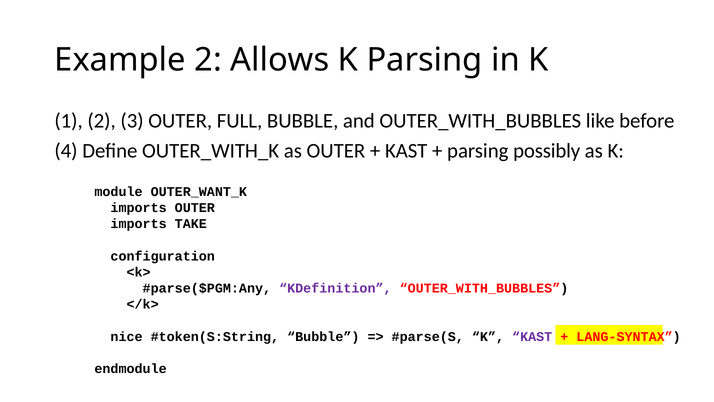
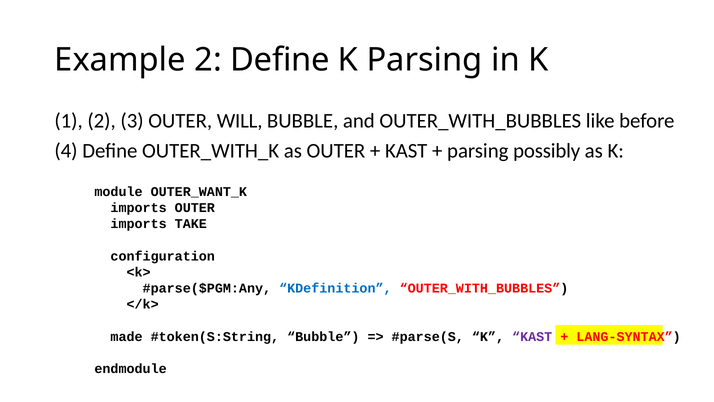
2 Allows: Allows -> Define
FULL: FULL -> WILL
KDefinition colour: purple -> blue
nice: nice -> made
